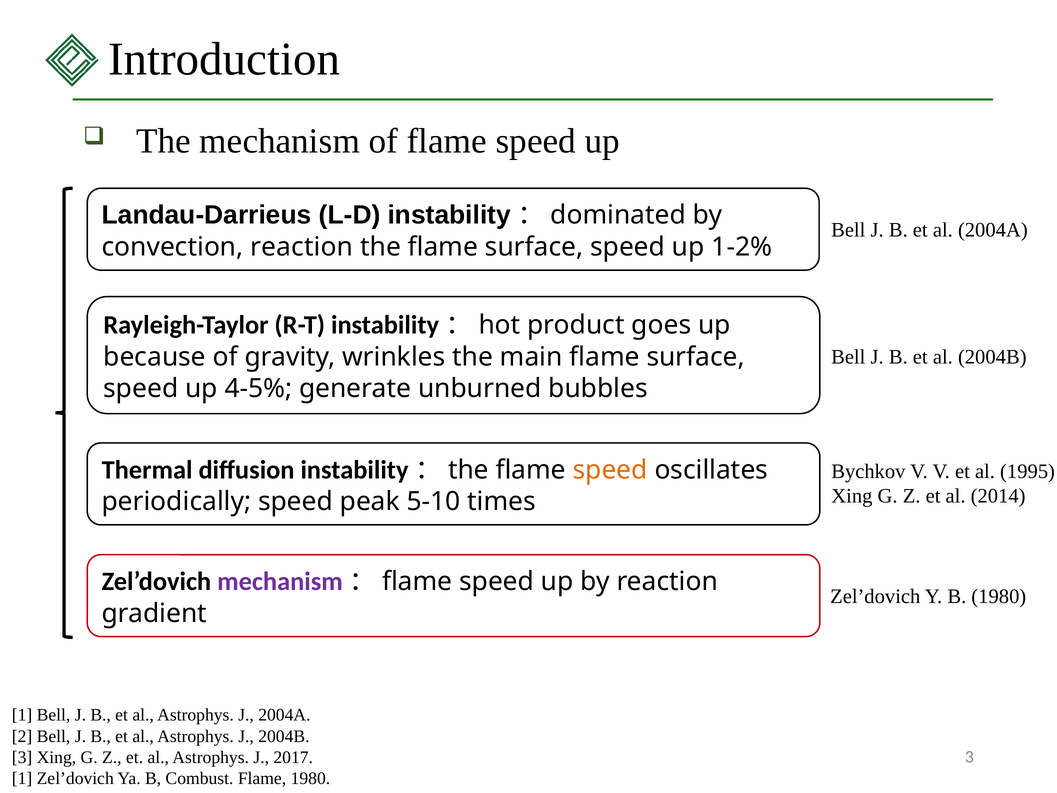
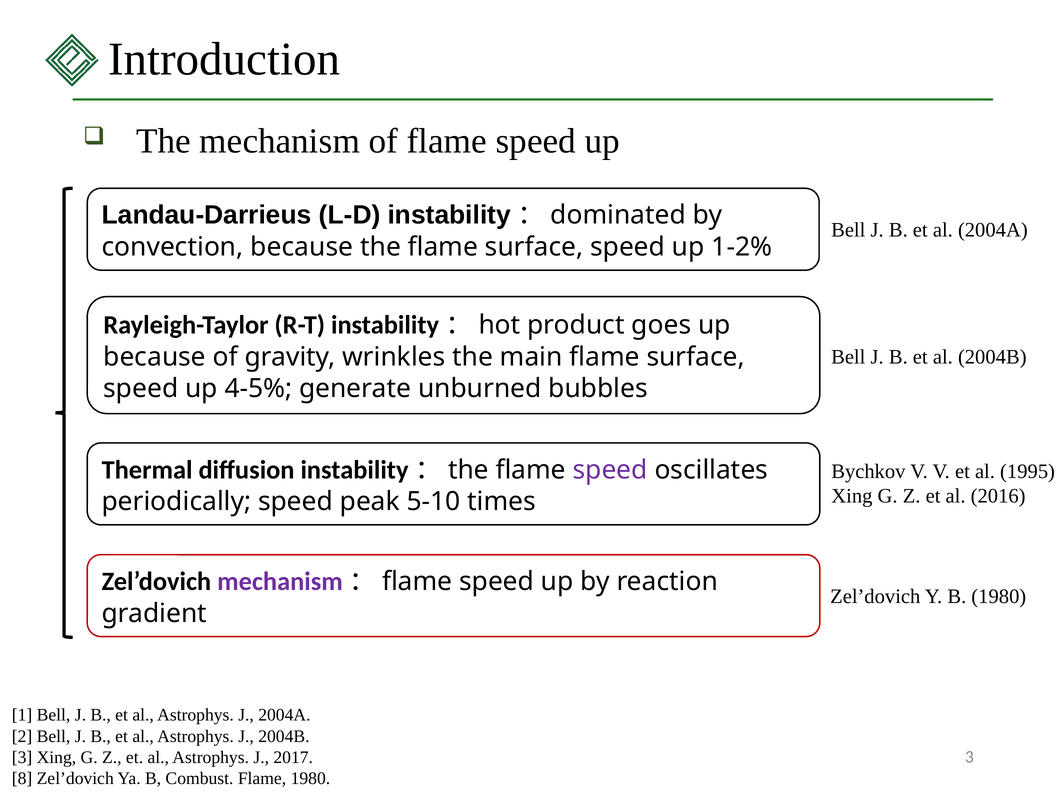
convection reaction: reaction -> because
speed at (610, 470) colour: orange -> purple
2014: 2014 -> 2016
1 at (22, 778): 1 -> 8
